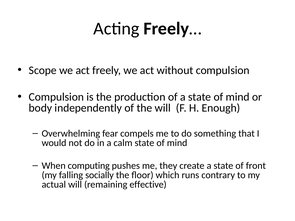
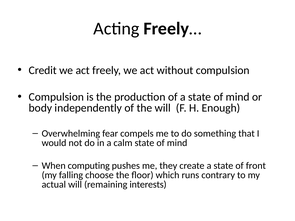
Scope: Scope -> Credit
socially: socially -> choose
effective: effective -> interests
